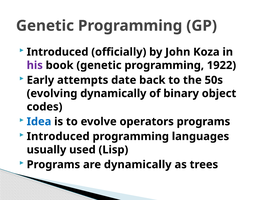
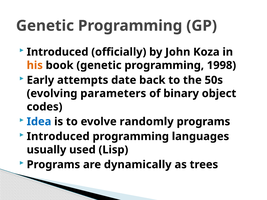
his colour: purple -> orange
1922: 1922 -> 1998
evolving dynamically: dynamically -> parameters
operators: operators -> randomly
